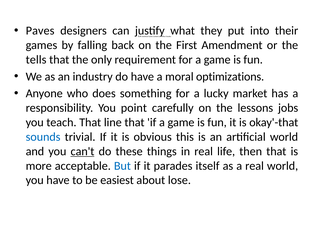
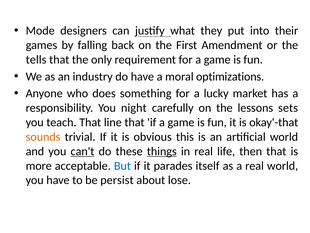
Paves: Paves -> Mode
point: point -> night
jobs: jobs -> sets
sounds colour: blue -> orange
things underline: none -> present
easiest: easiest -> persist
